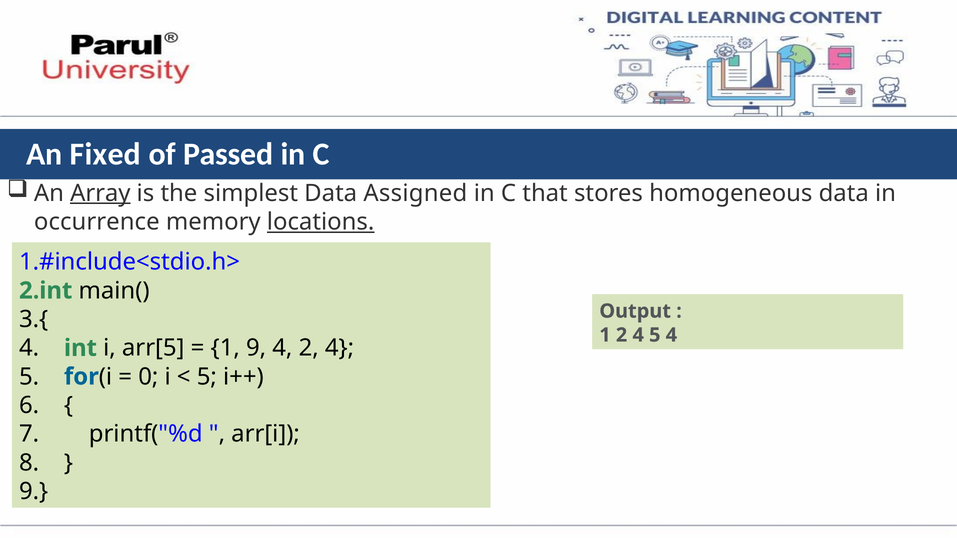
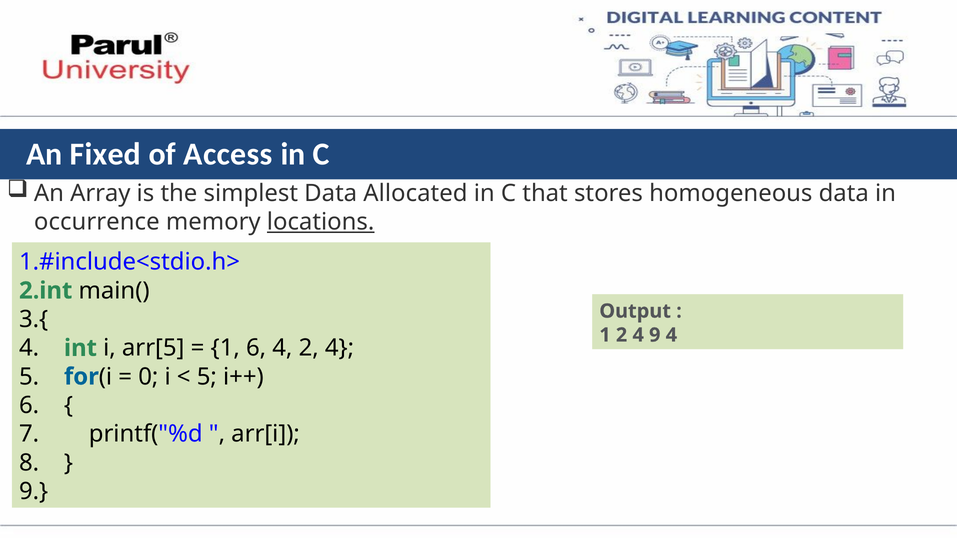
Passed: Passed -> Access
Array underline: present -> none
Assigned: Assigned -> Allocated
1 2 4 5: 5 -> 9
1 9: 9 -> 6
